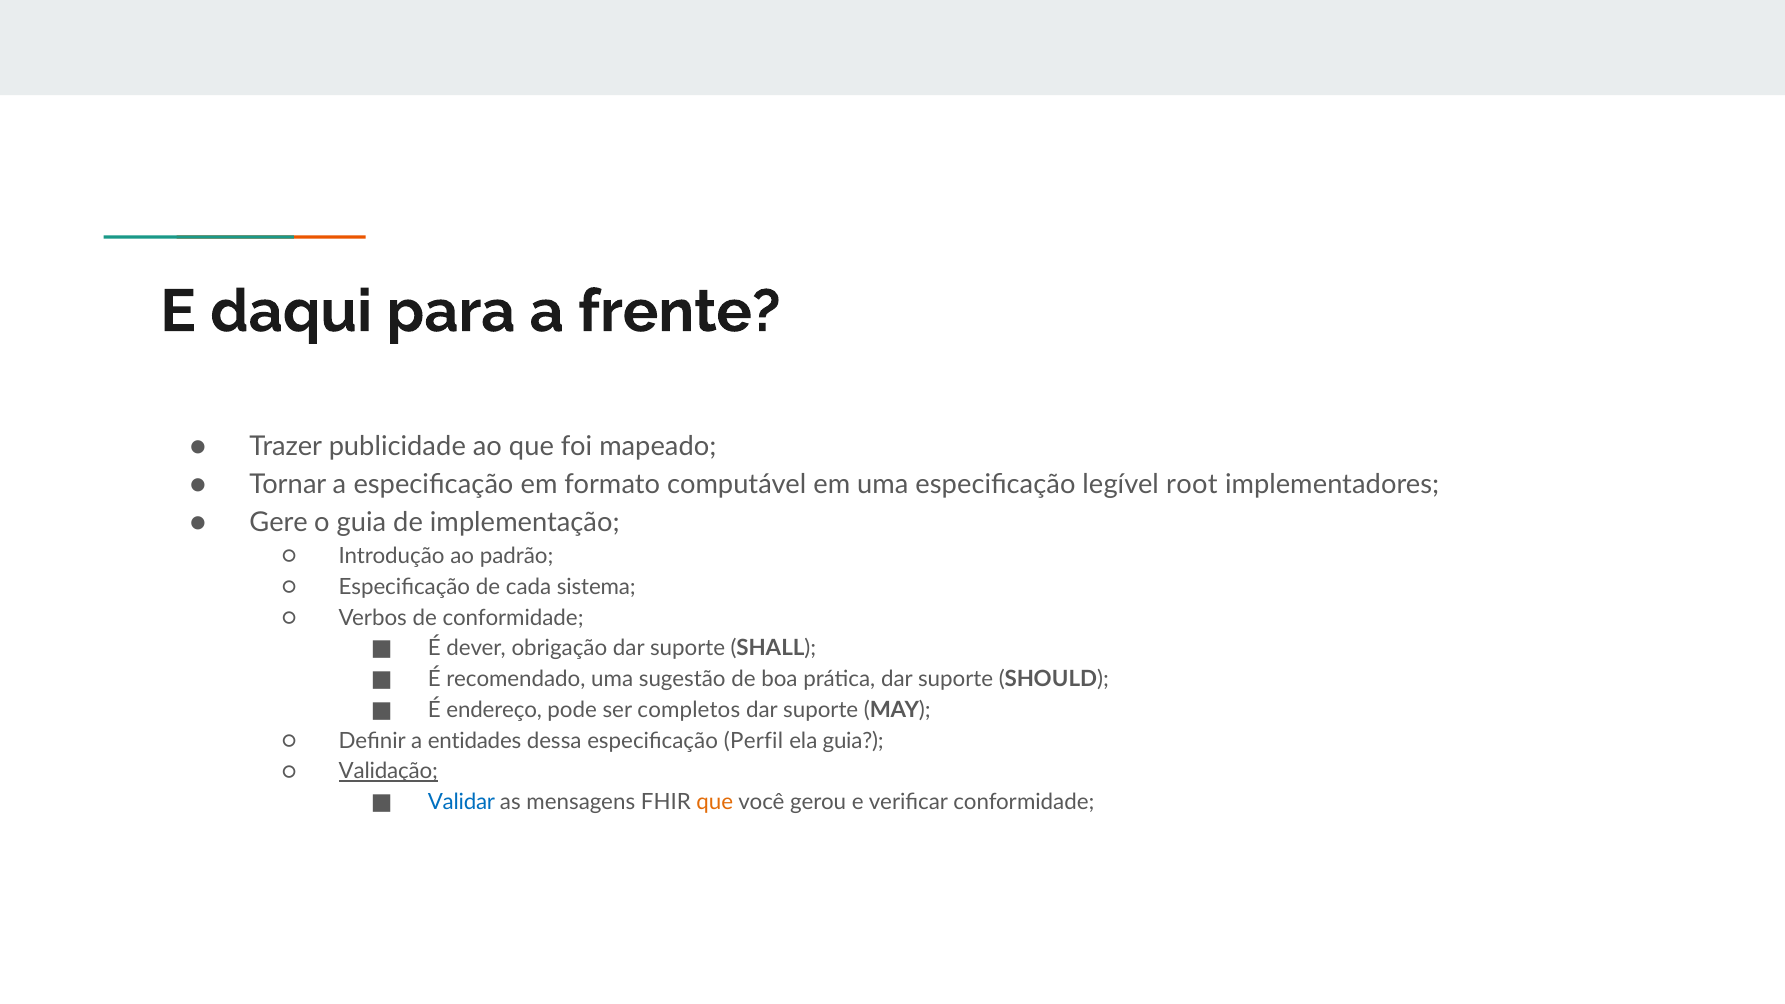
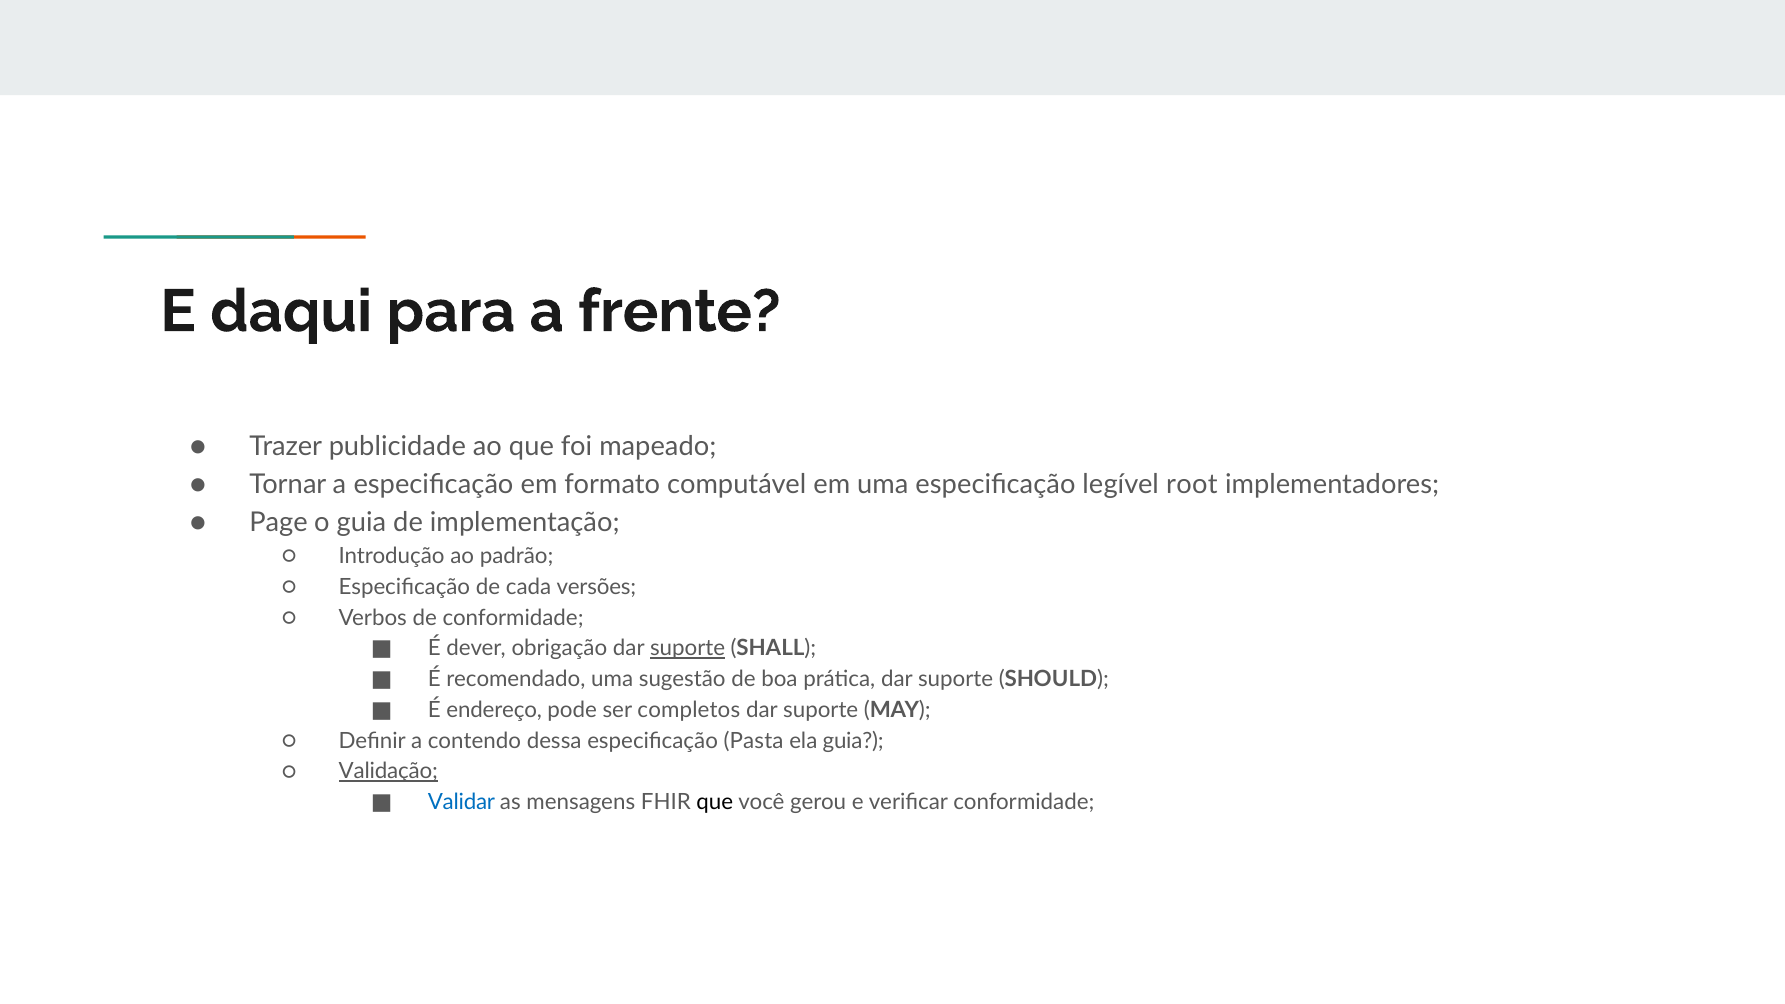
Gere: Gere -> Page
sistema: sistema -> versões
suporte at (688, 649) underline: none -> present
entidades: entidades -> contendo
Perfil: Perfil -> Pasta
que at (715, 802) colour: orange -> black
